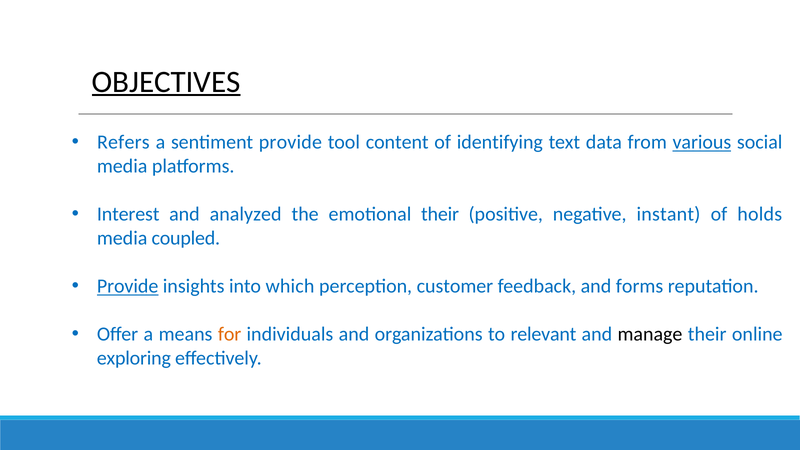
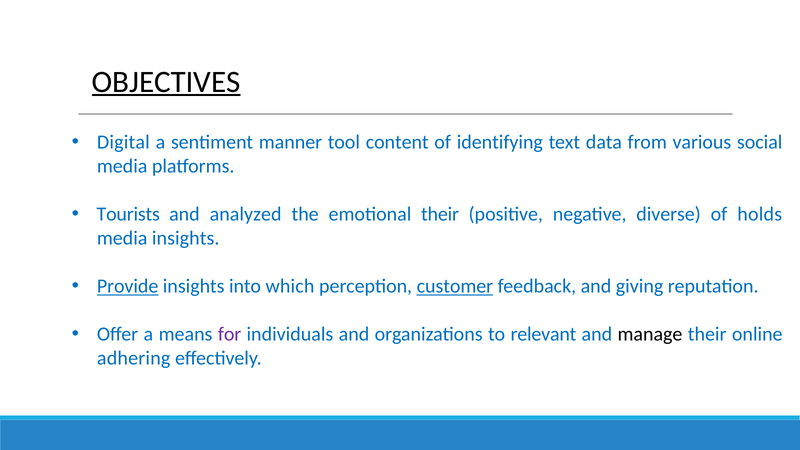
Refers: Refers -> Digital
sentiment provide: provide -> manner
various underline: present -> none
Interest: Interest -> Tourists
instant: instant -> diverse
media coupled: coupled -> insights
customer underline: none -> present
forms: forms -> giving
for colour: orange -> purple
exploring: exploring -> adhering
